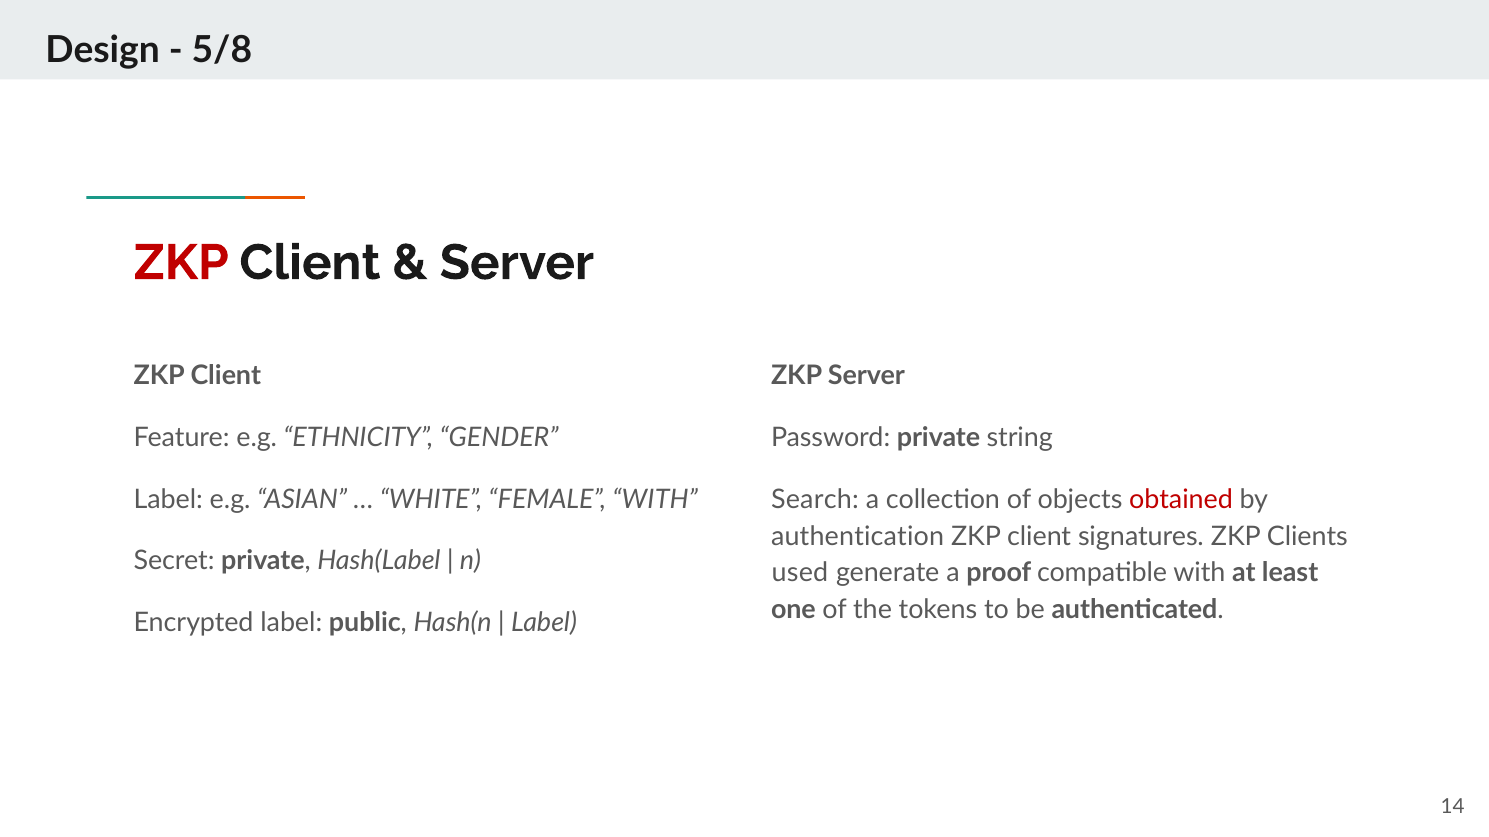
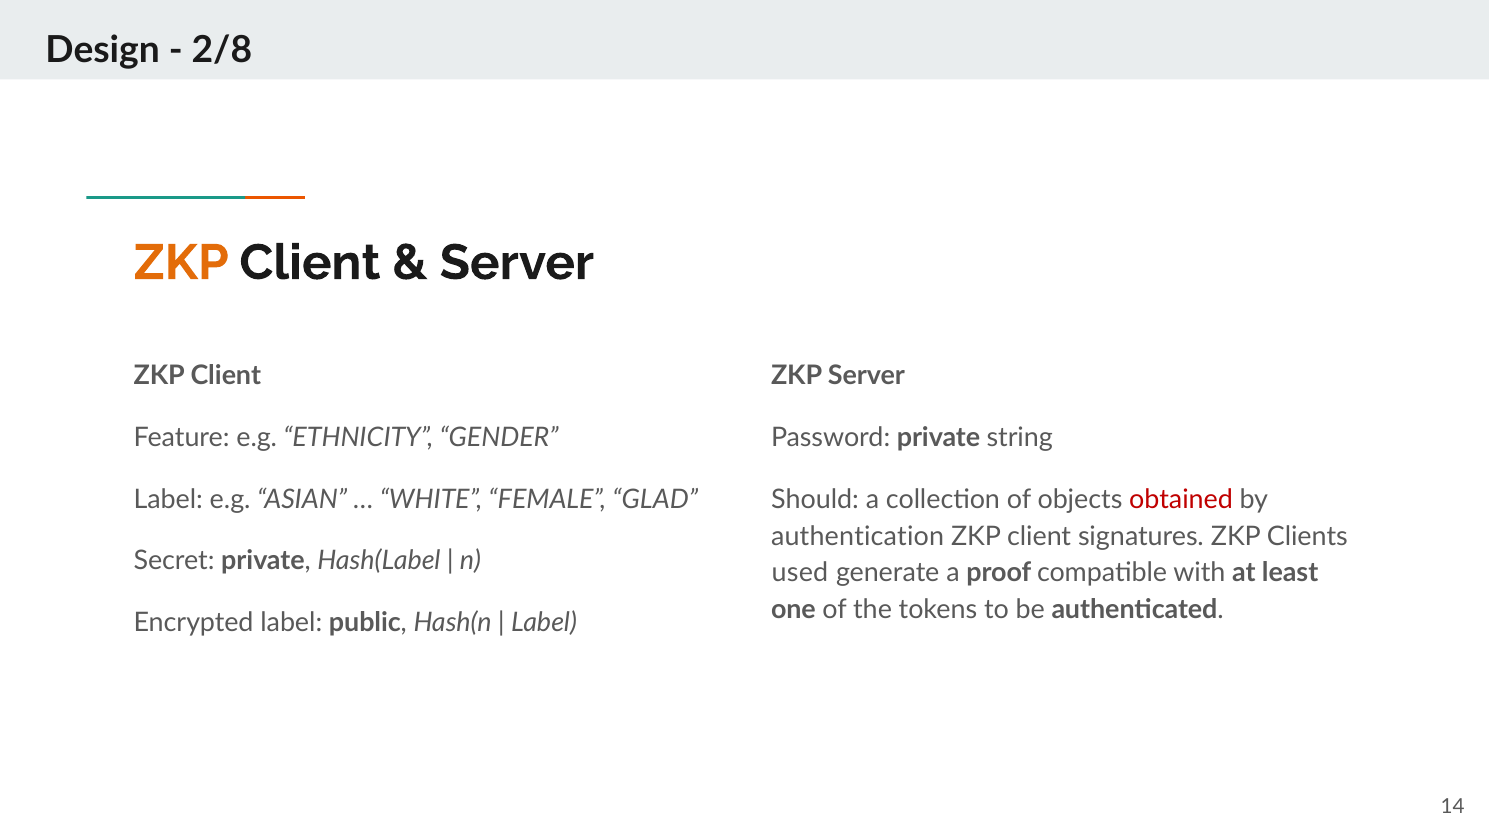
5/8: 5/8 -> 2/8
ZKP at (181, 263) colour: red -> orange
FEMALE WITH: WITH -> GLAD
Search: Search -> Should
